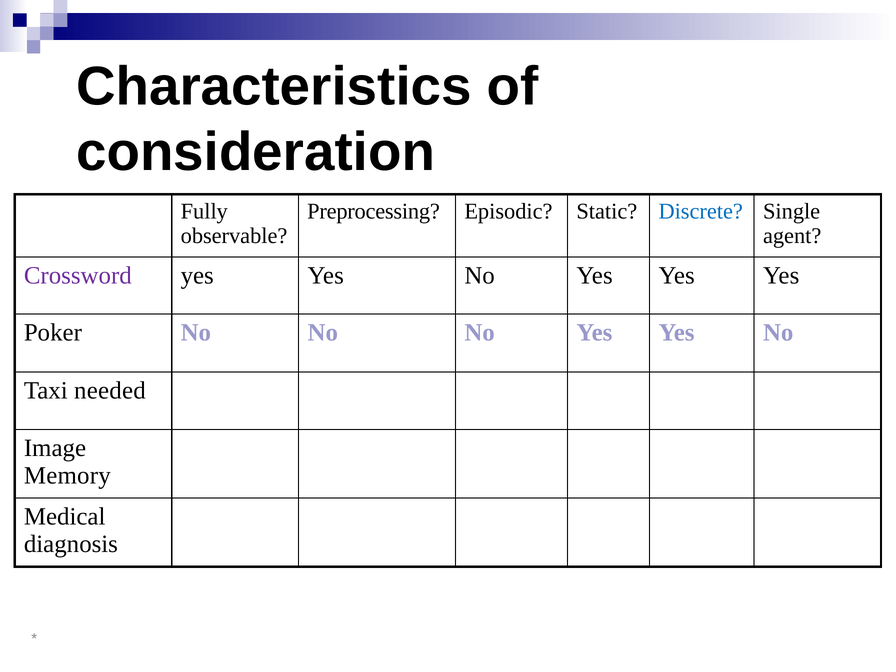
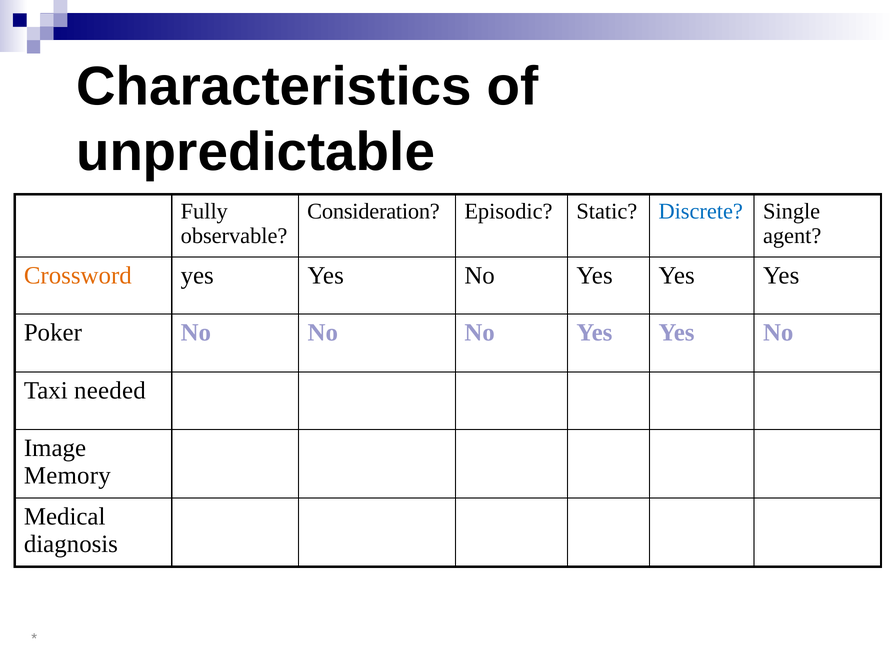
consideration: consideration -> unpredictable
Preprocessing: Preprocessing -> Consideration
Crossword colour: purple -> orange
